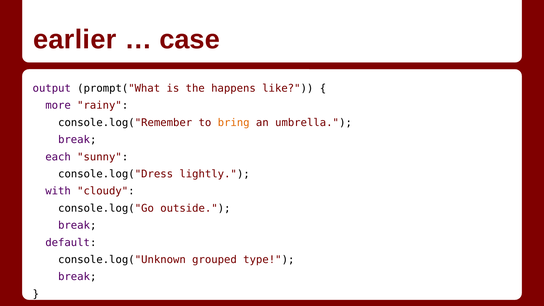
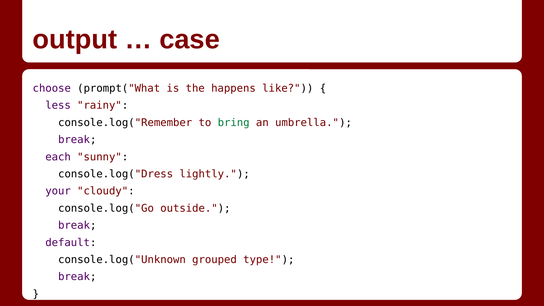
earlier: earlier -> output
output: output -> choose
more: more -> less
bring colour: orange -> green
with: with -> your
